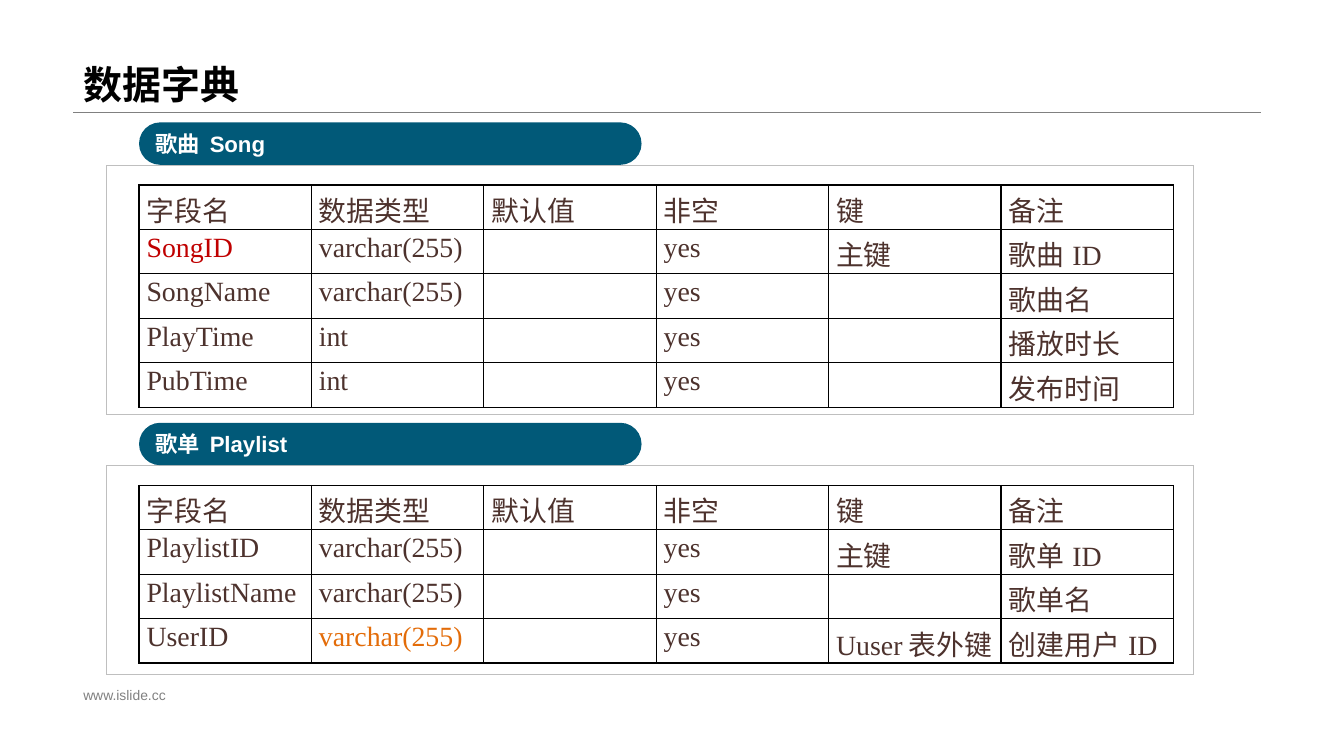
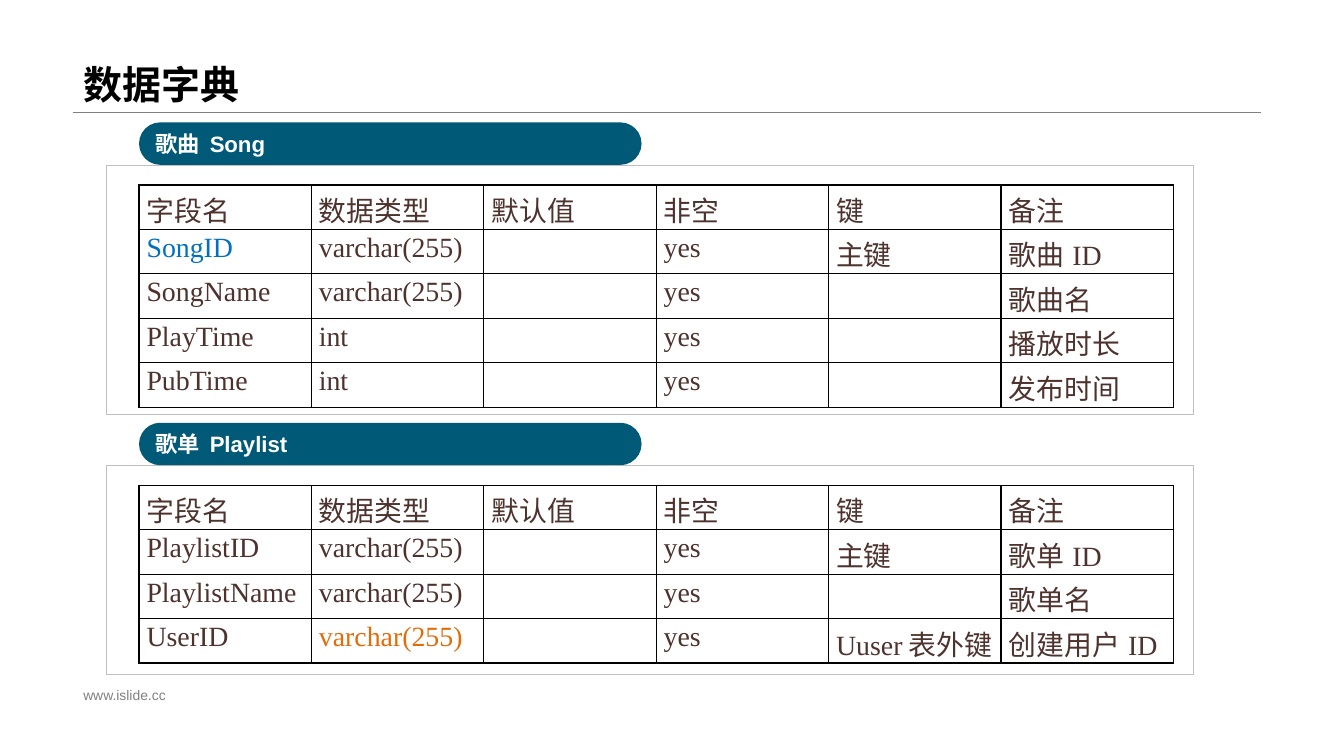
SongID colour: red -> blue
